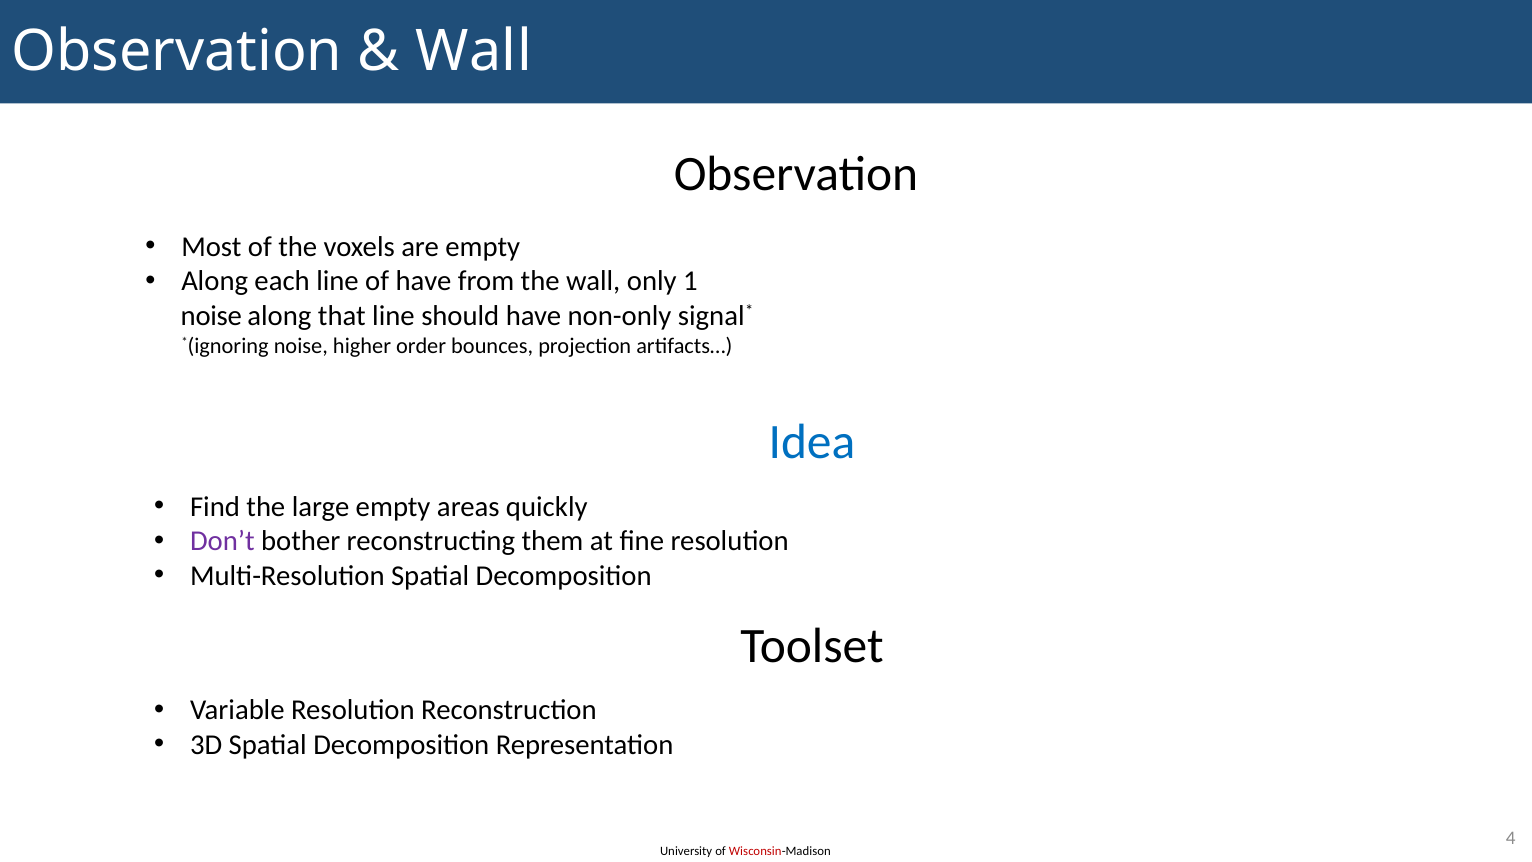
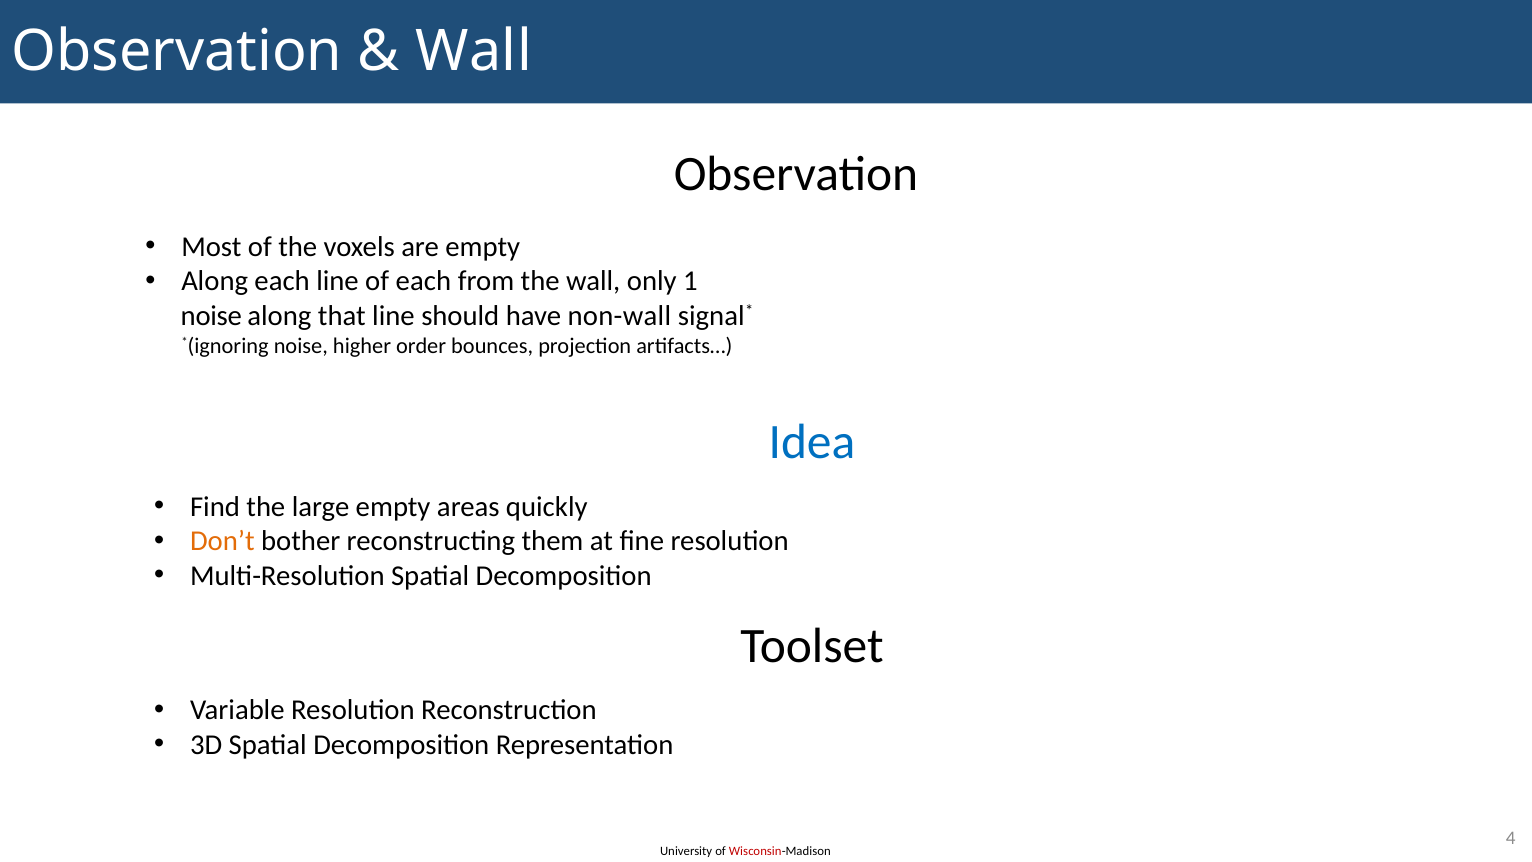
of have: have -> each
non-only: non-only -> non-wall
Don’t colour: purple -> orange
